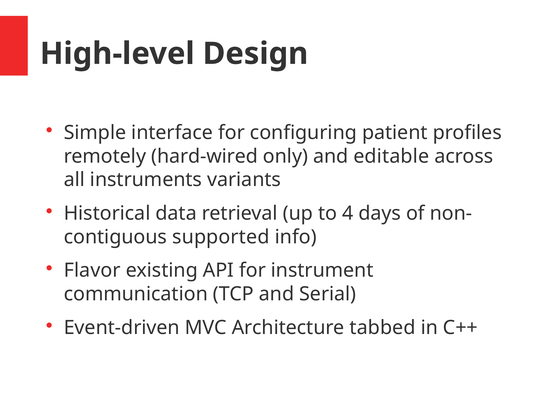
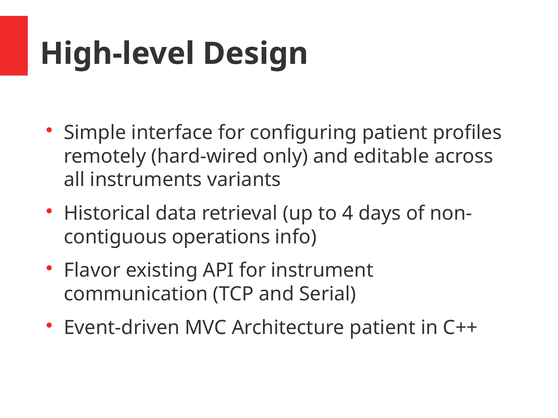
supported: supported -> operations
Architecture tabbed: tabbed -> patient
